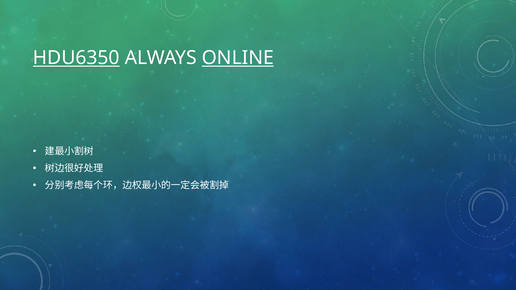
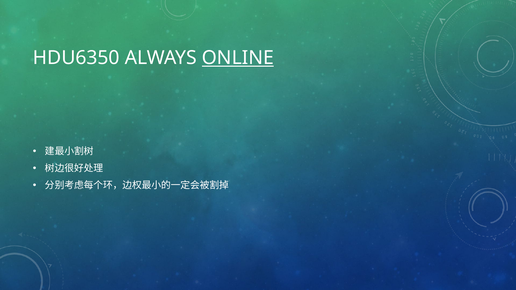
HDU6350 underline: present -> none
